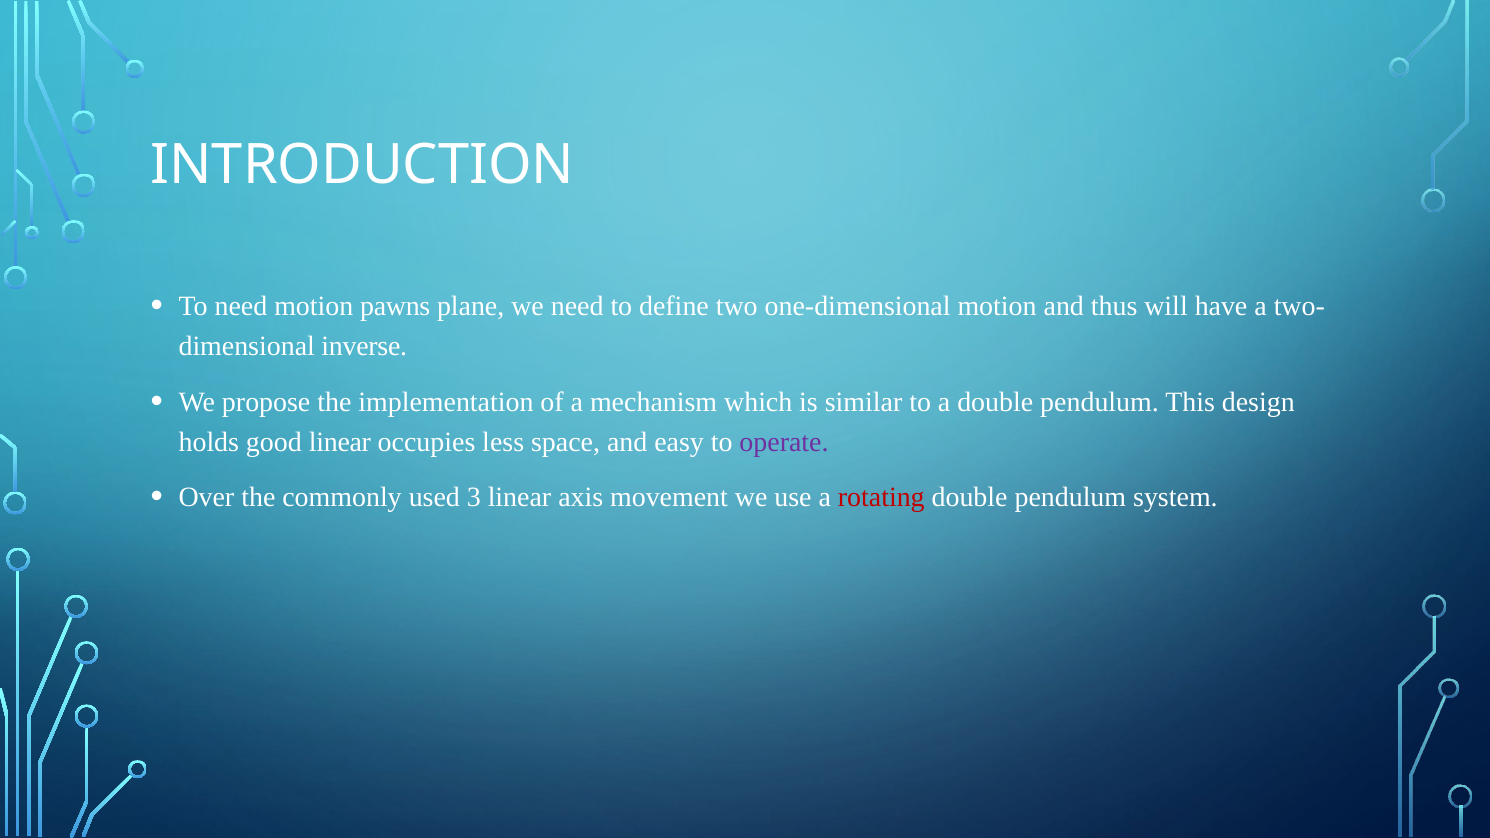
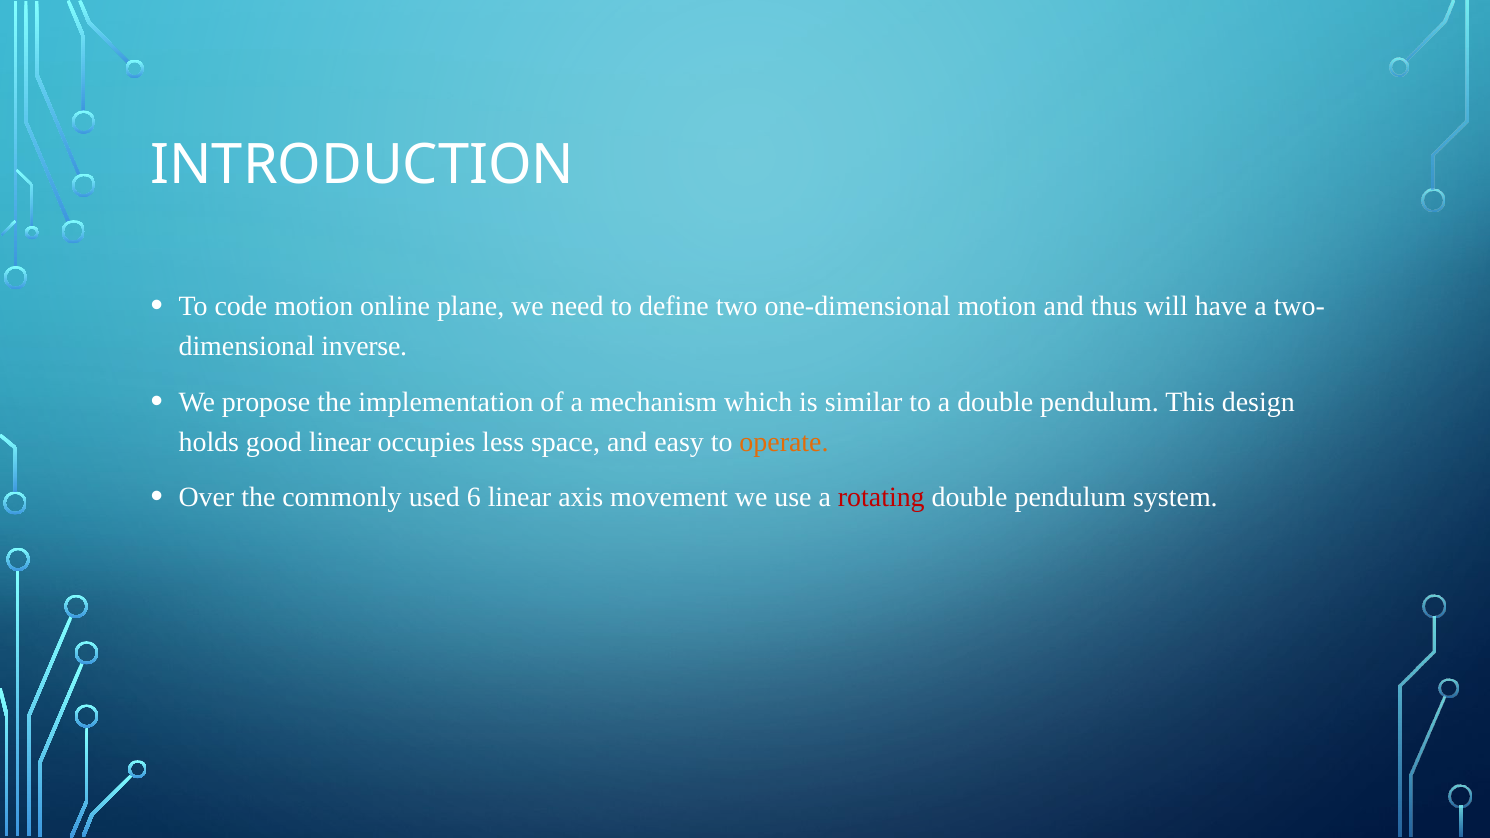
To need: need -> code
pawns: pawns -> online
operate colour: purple -> orange
3: 3 -> 6
